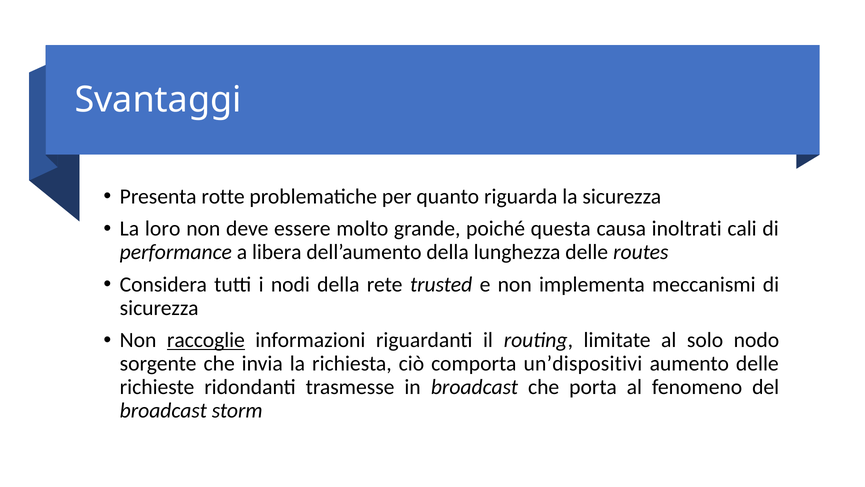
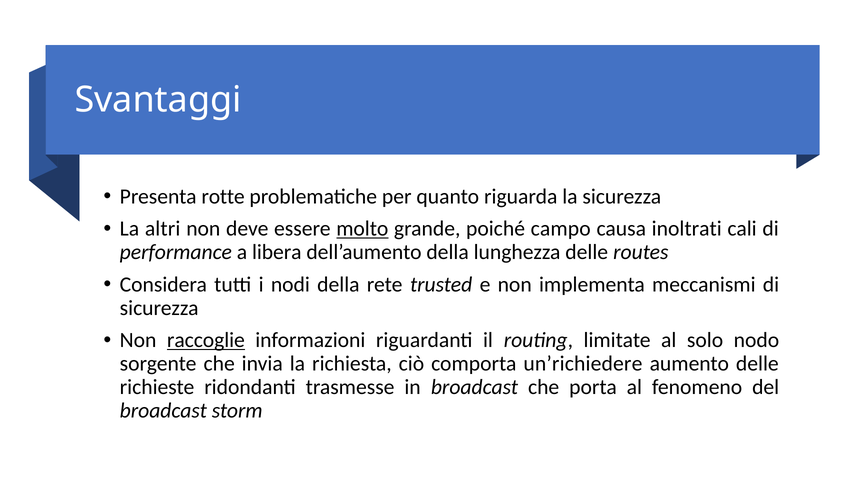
loro: loro -> altri
molto underline: none -> present
questa: questa -> campo
un’dispositivi: un’dispositivi -> un’richiedere
